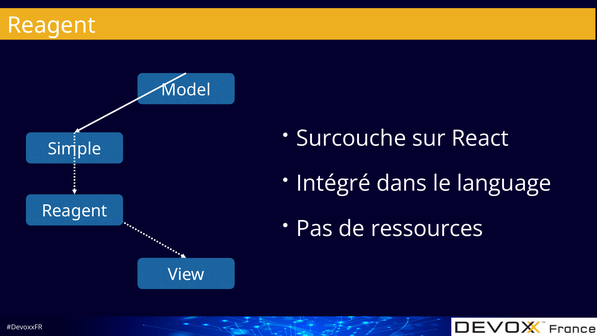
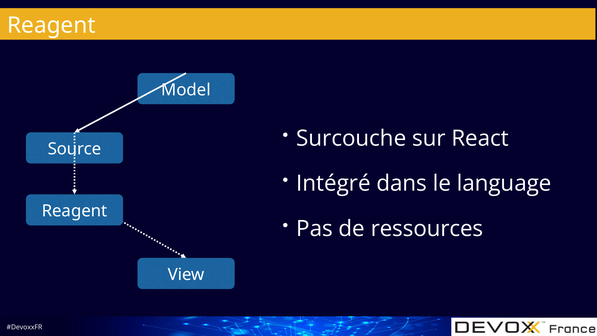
Simple: Simple -> Source
